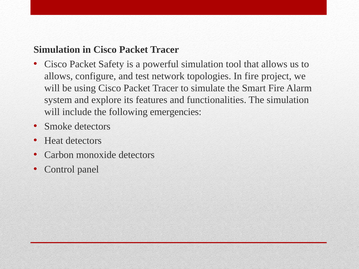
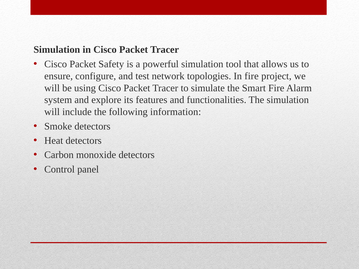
allows at (59, 76): allows -> ensure
emergencies: emergencies -> information
